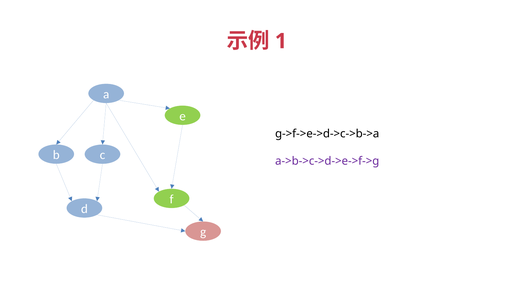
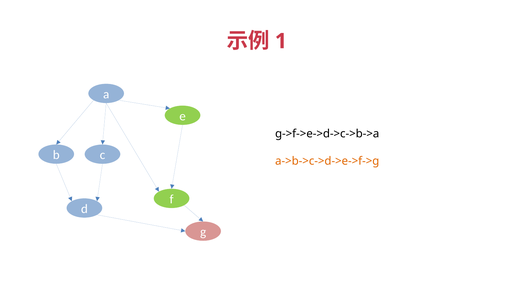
a->b->c->d->e->f->g colour: purple -> orange
